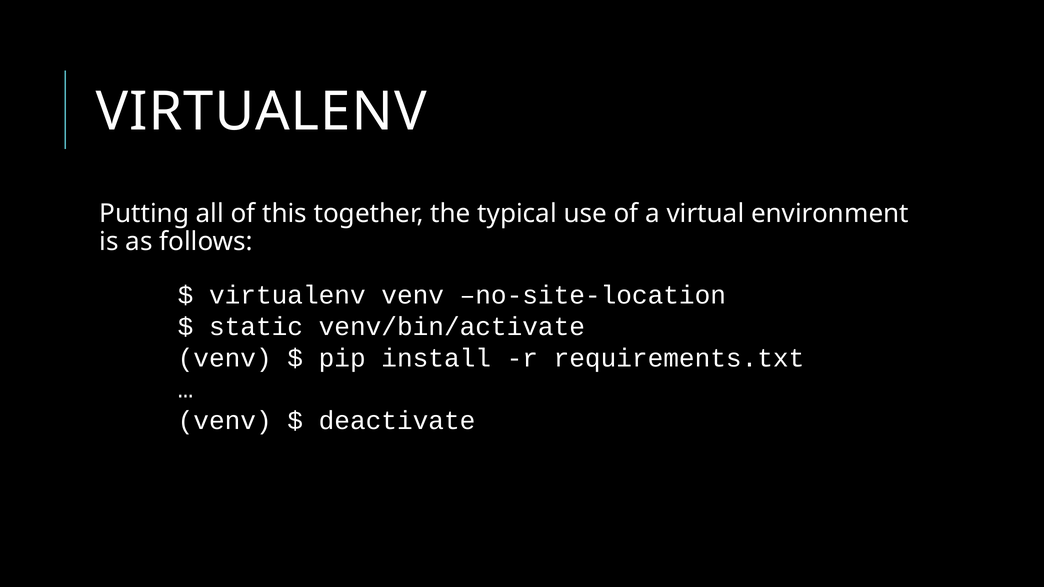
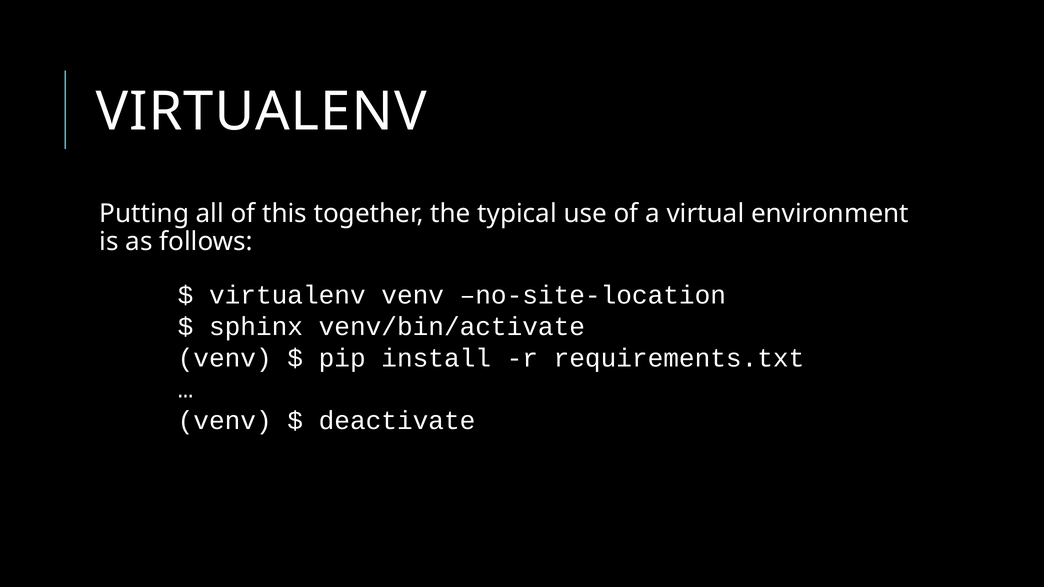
static: static -> sphinx
